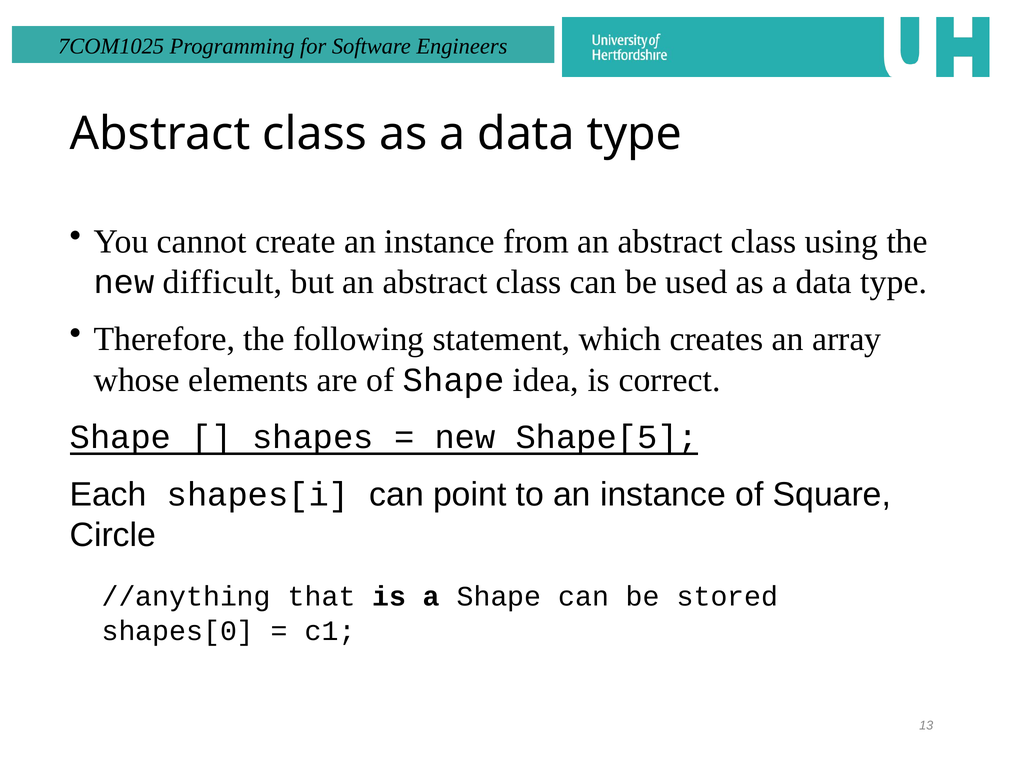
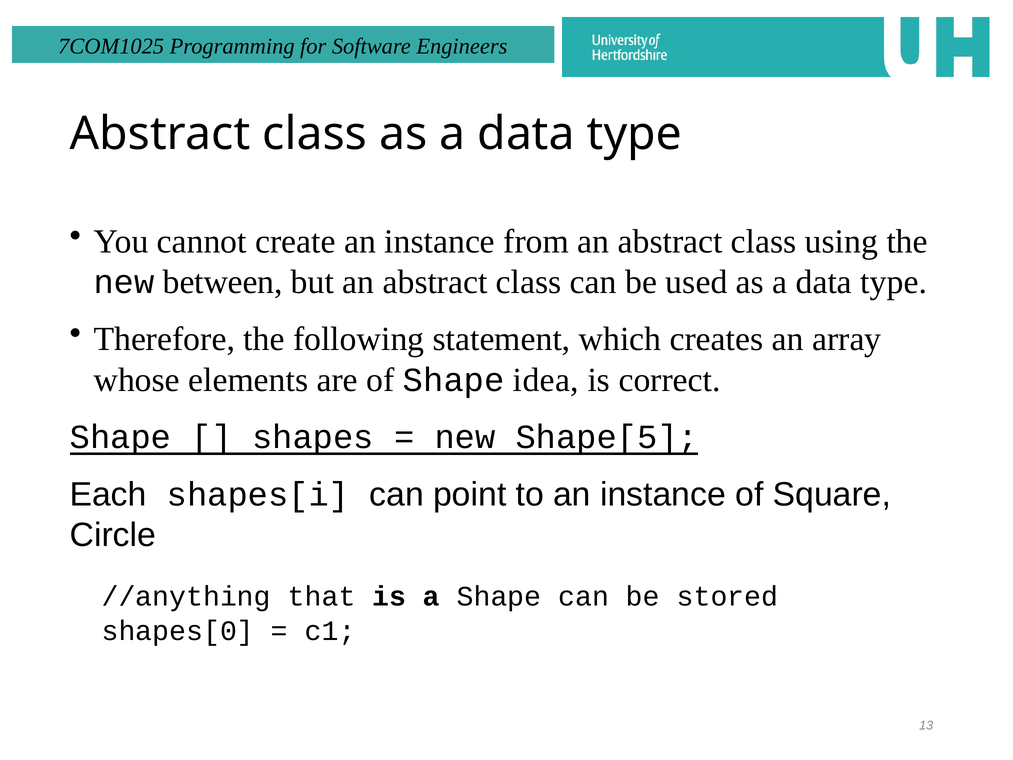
difficult: difficult -> between
